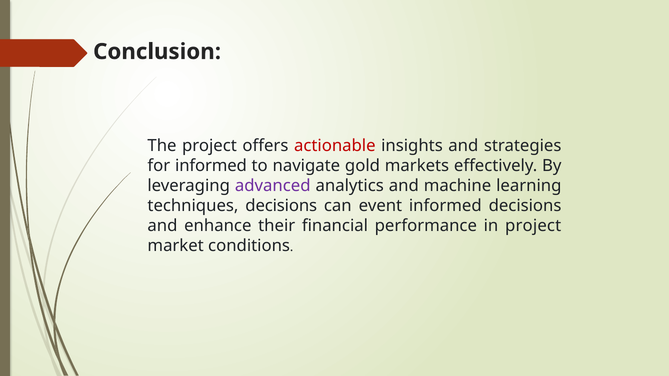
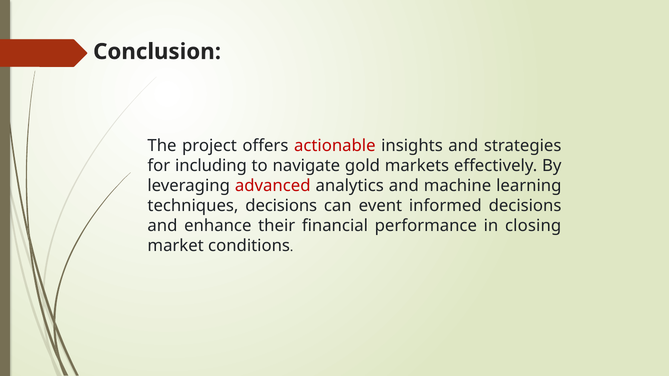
for informed: informed -> including
advanced colour: purple -> red
in project: project -> closing
